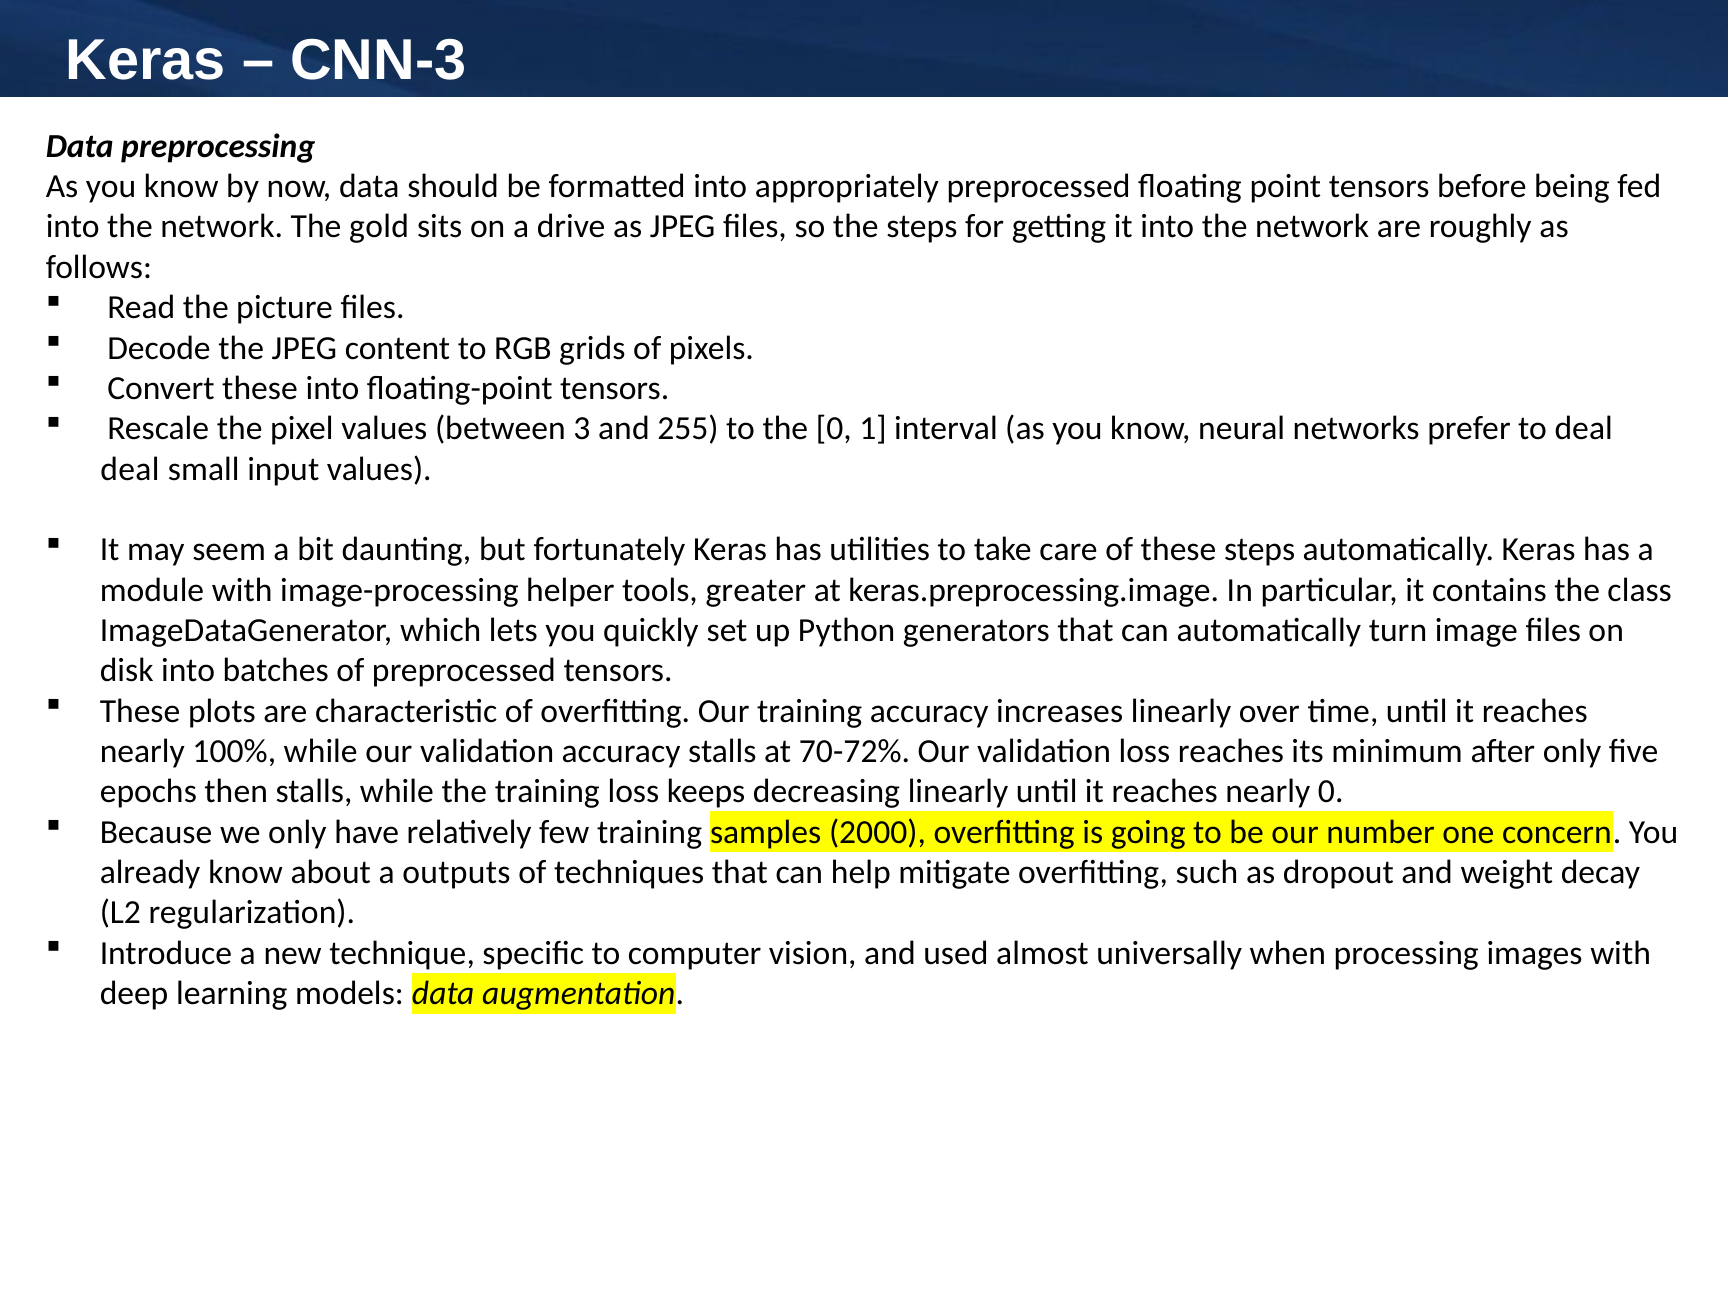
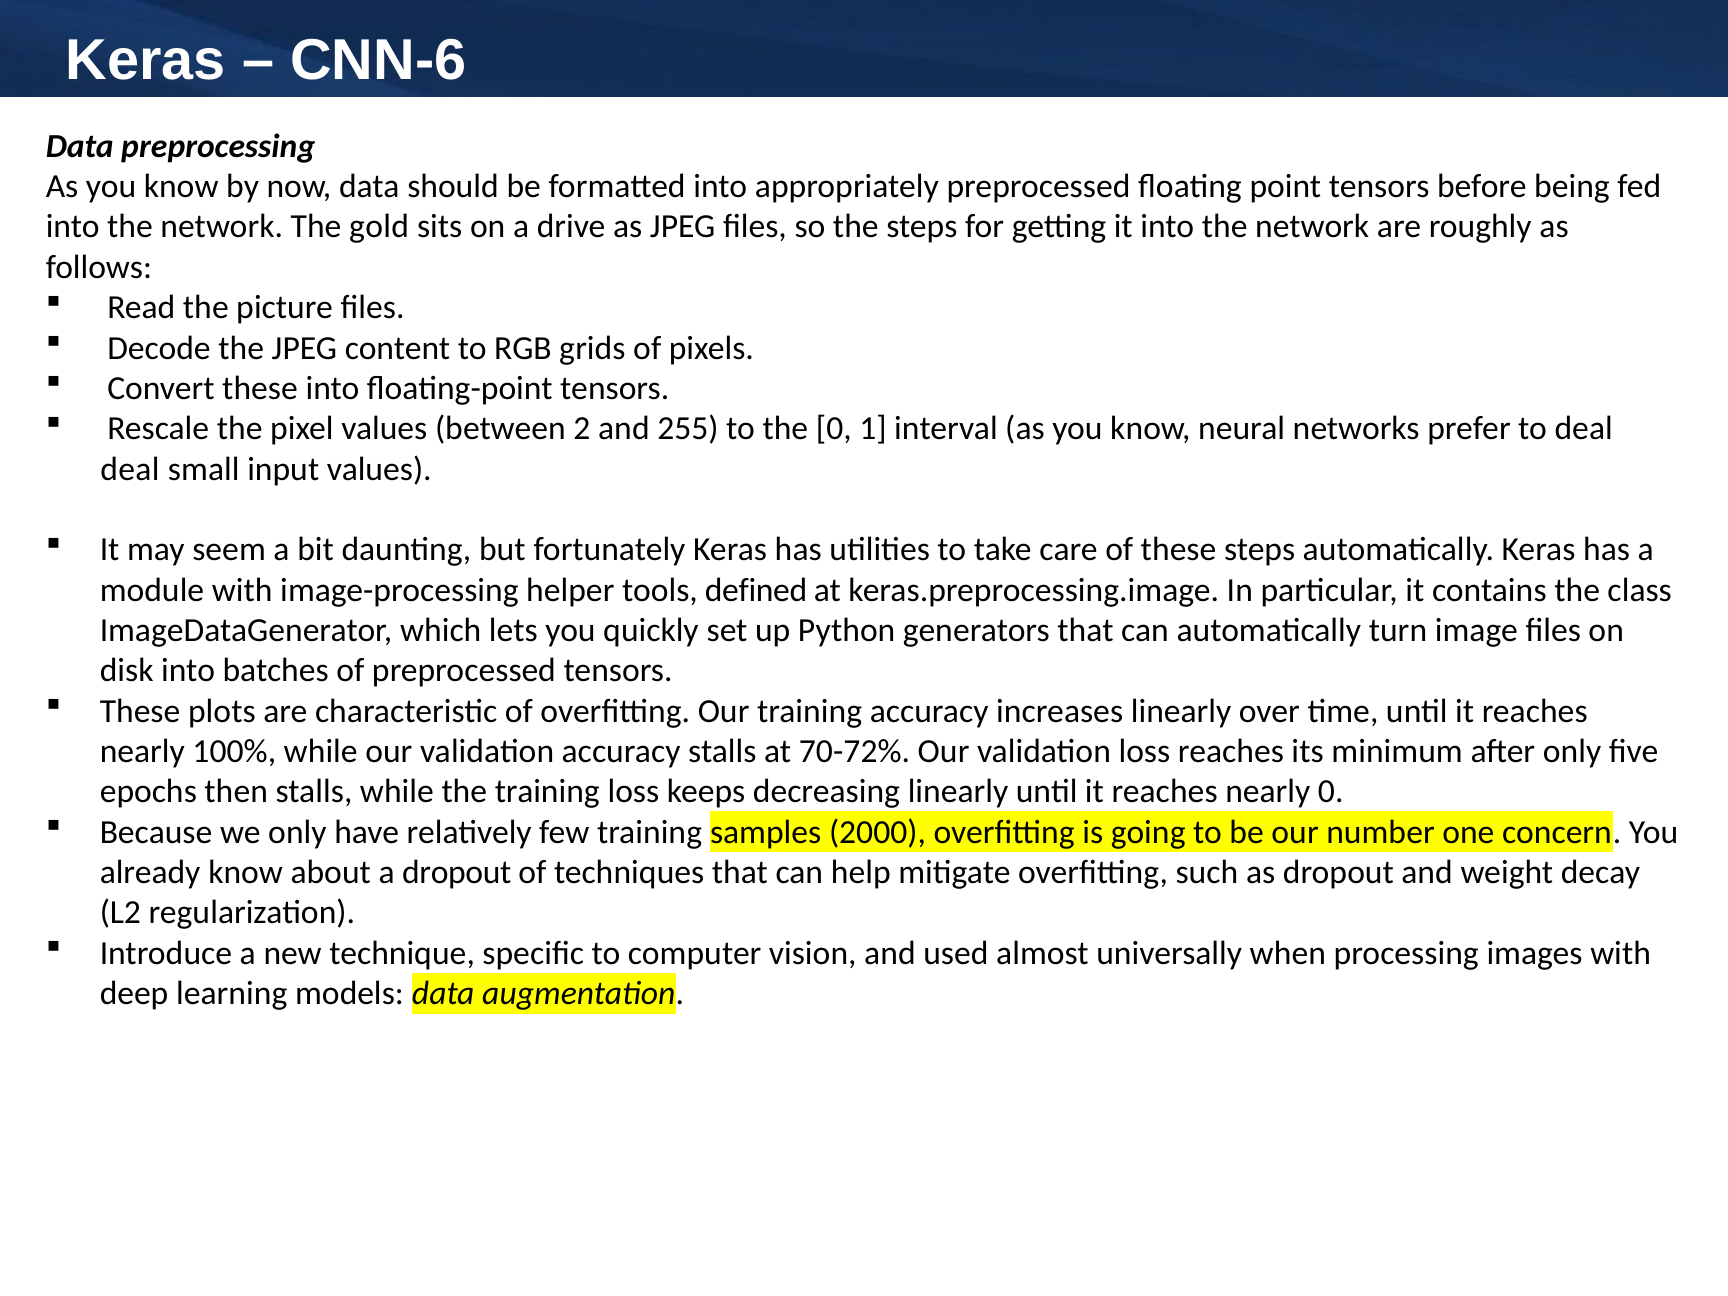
CNN-3: CNN-3 -> CNN-6
3: 3 -> 2
greater: greater -> defined
a outputs: outputs -> dropout
